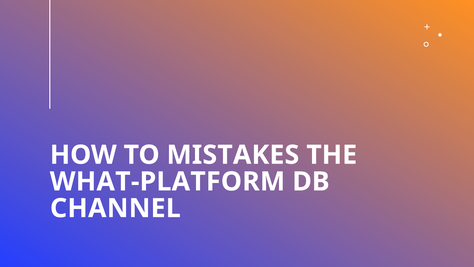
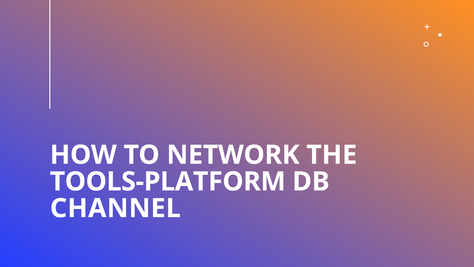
MISTAKES: MISTAKES -> NETWORK
WHAT-PLATFORM: WHAT-PLATFORM -> TOOLS-PLATFORM
